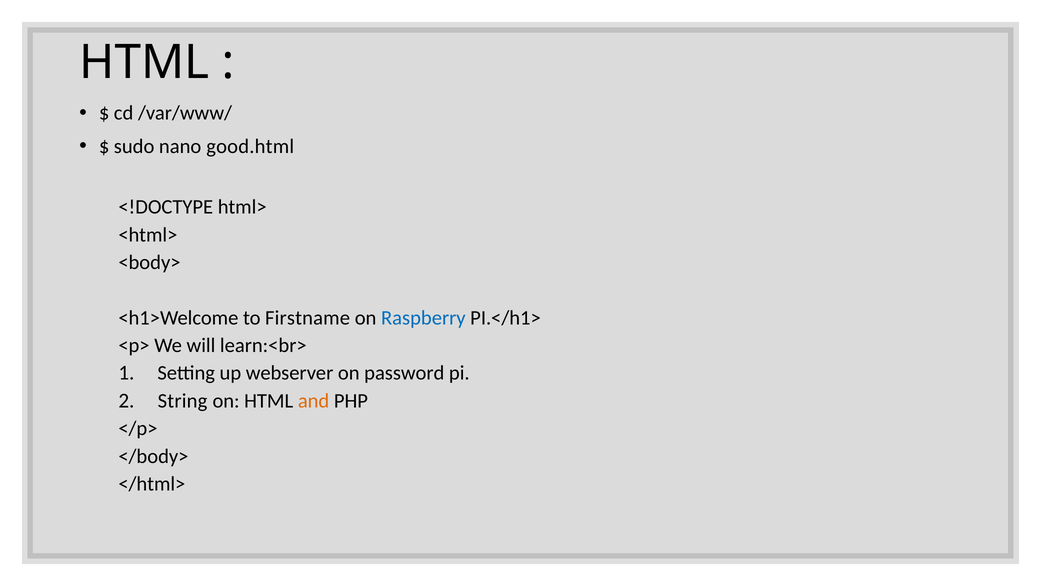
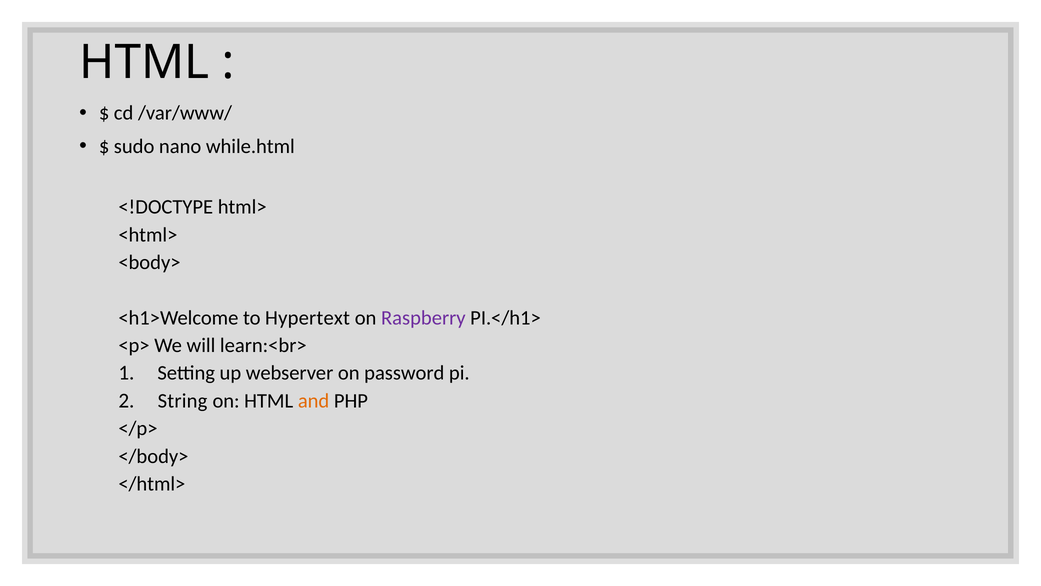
good.html: good.html -> while.html
Firstname: Firstname -> Hypertext
Raspberry colour: blue -> purple
